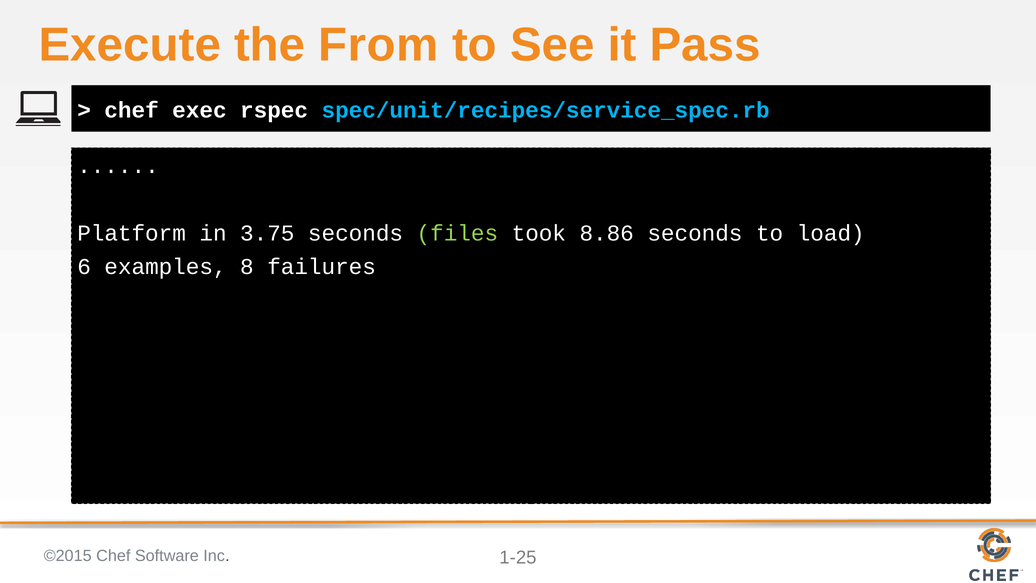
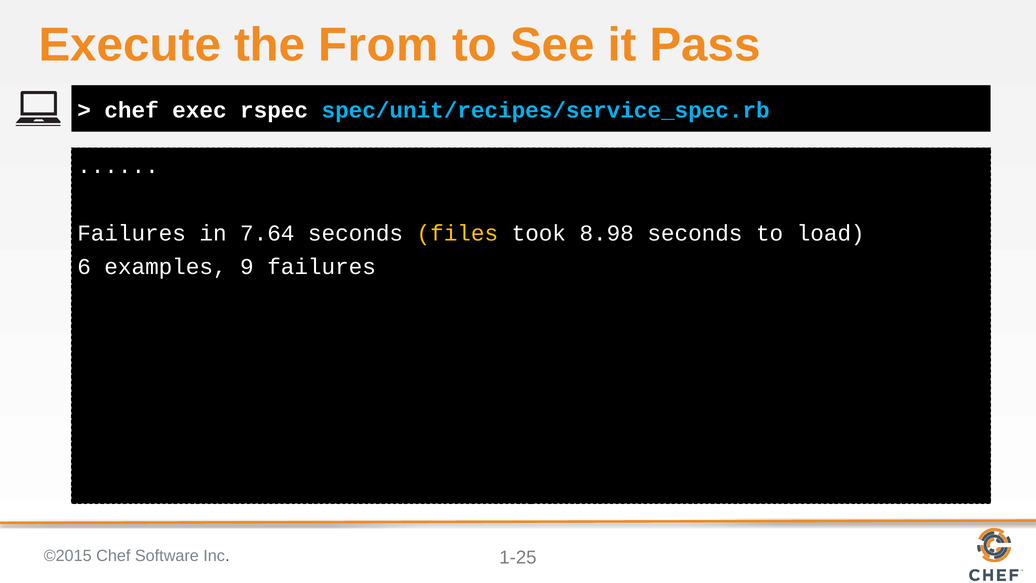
Platform at (132, 233): Platform -> Failures
3.75: 3.75 -> 7.64
files colour: light green -> yellow
8.86: 8.86 -> 8.98
8: 8 -> 9
